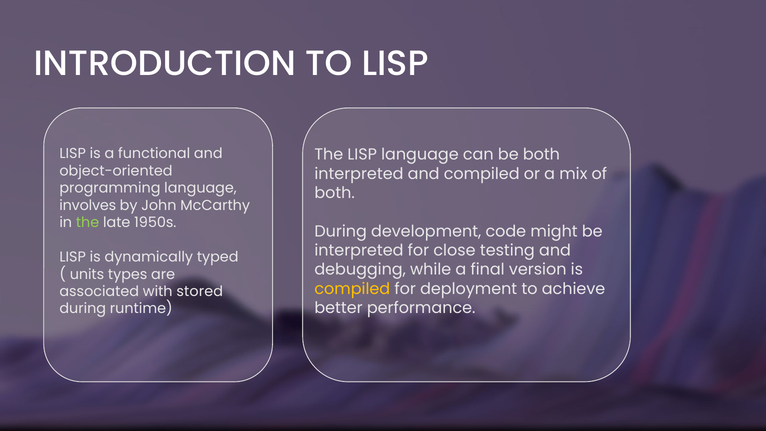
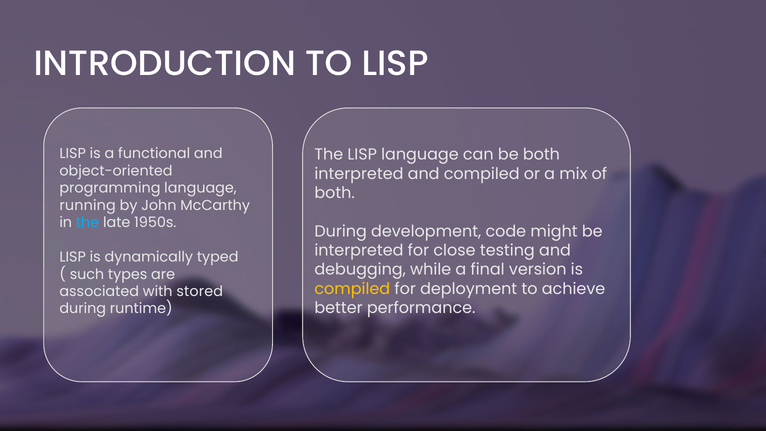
involves: involves -> running
the at (88, 222) colour: light green -> light blue
units: units -> such
